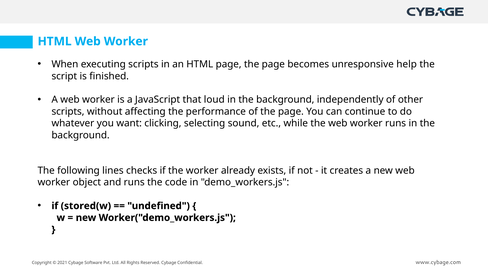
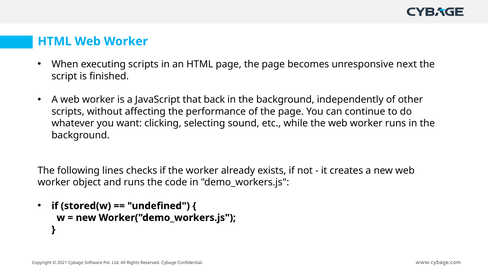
help: help -> next
loud: loud -> back
